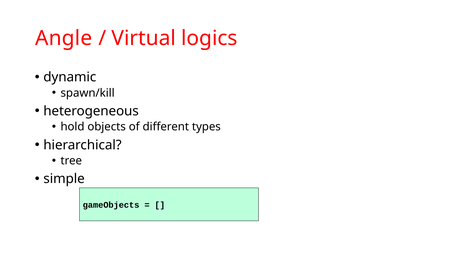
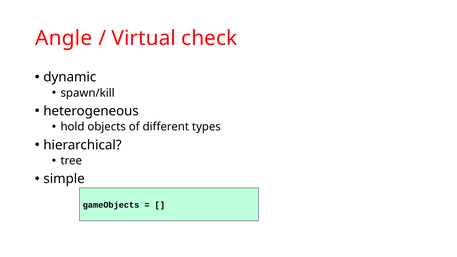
logics: logics -> check
